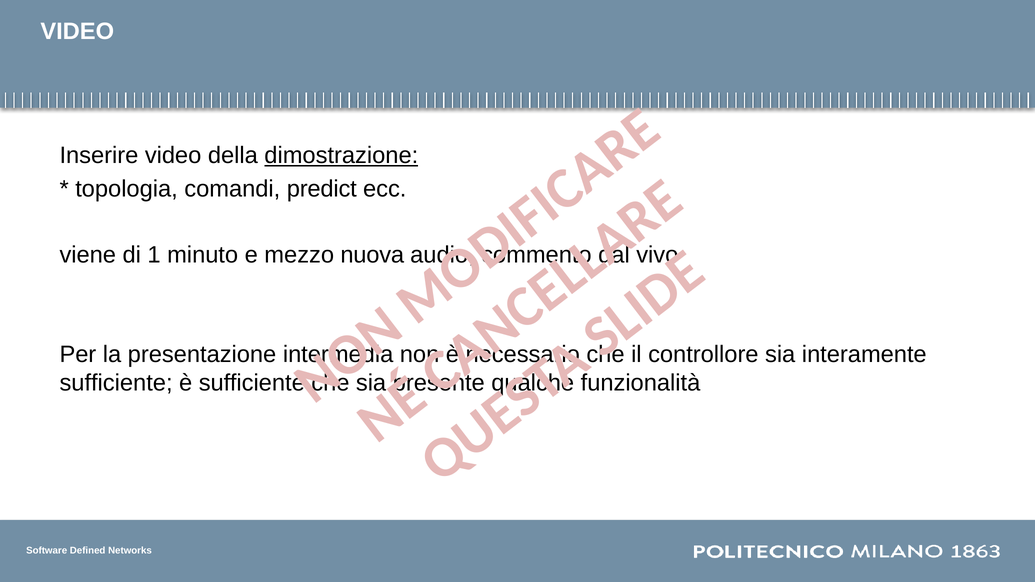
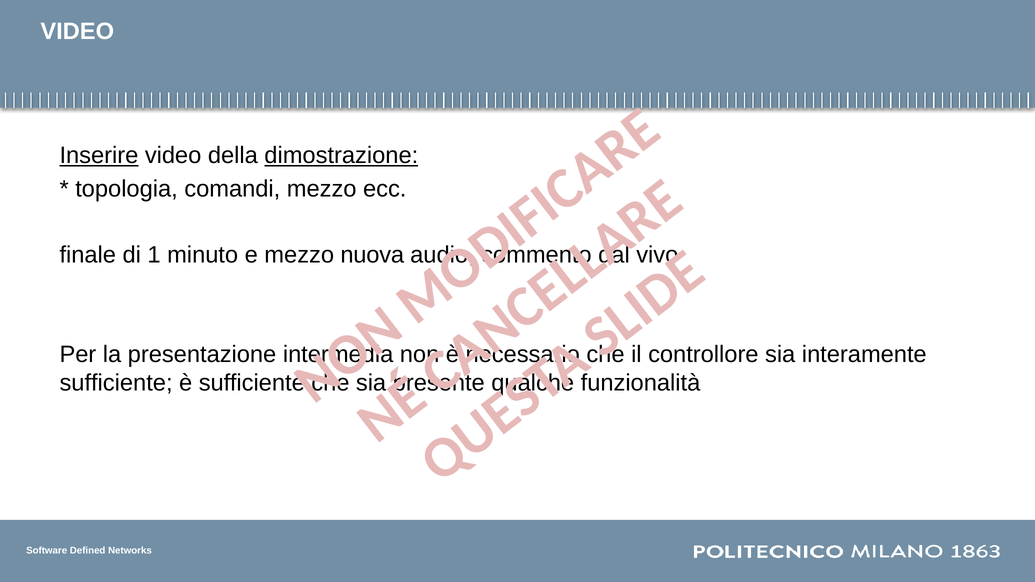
Inserire underline: none -> present
comandi predict: predict -> mezzo
viene: viene -> finale
